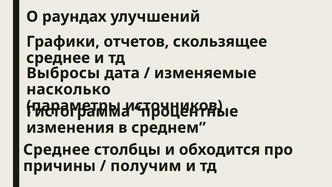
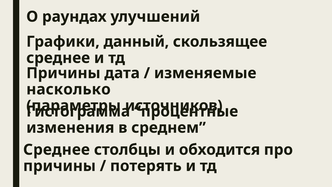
отчетов: отчетов -> данный
Выбросы at (63, 73): Выбросы -> Причины
получим: получим -> потерять
